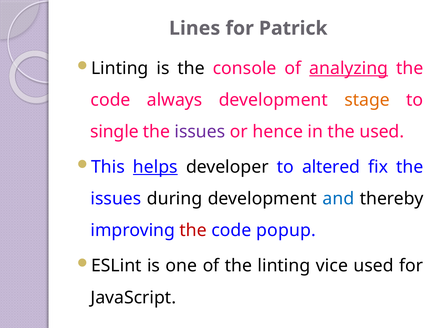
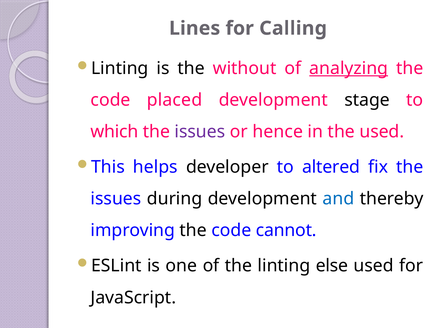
Patrick: Patrick -> Calling
console: console -> without
always: always -> placed
stage colour: orange -> black
single: single -> which
helps underline: present -> none
the at (193, 231) colour: red -> black
popup: popup -> cannot
vice: vice -> else
